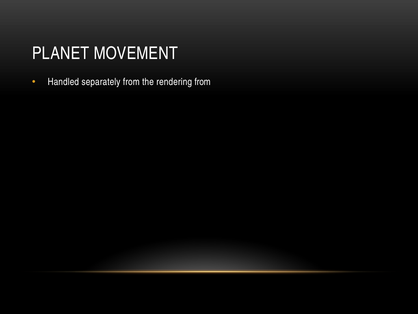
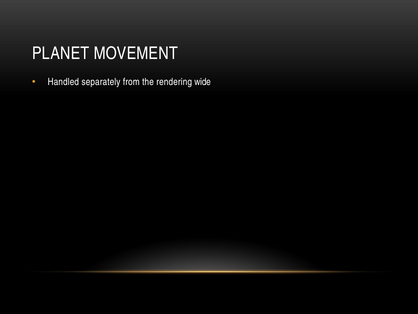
rendering from: from -> wide
